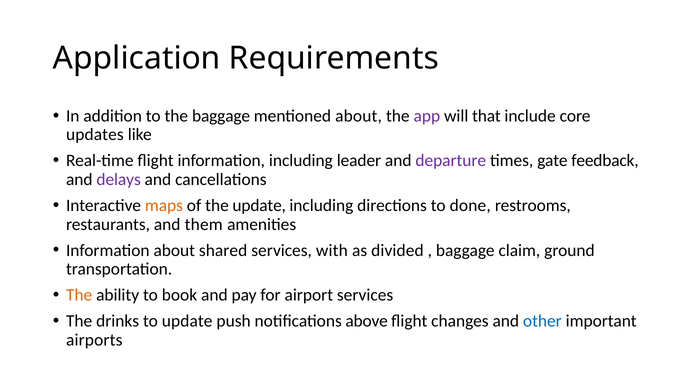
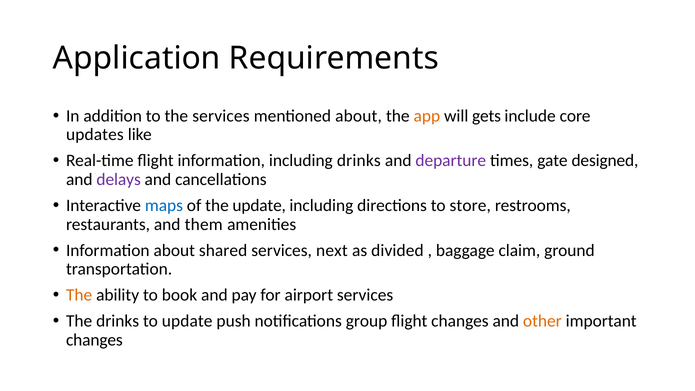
the baggage: baggage -> services
app colour: purple -> orange
that: that -> gets
including leader: leader -> drinks
feedback: feedback -> designed
maps colour: orange -> blue
done: done -> store
with: with -> next
above: above -> group
other colour: blue -> orange
airports at (94, 340): airports -> changes
